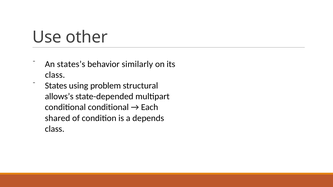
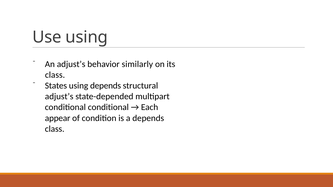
Use other: other -> using
An states’s: states’s -> adjust’s
using problem: problem -> depends
allows’s at (59, 97): allows’s -> adjust’s
shared: shared -> appear
